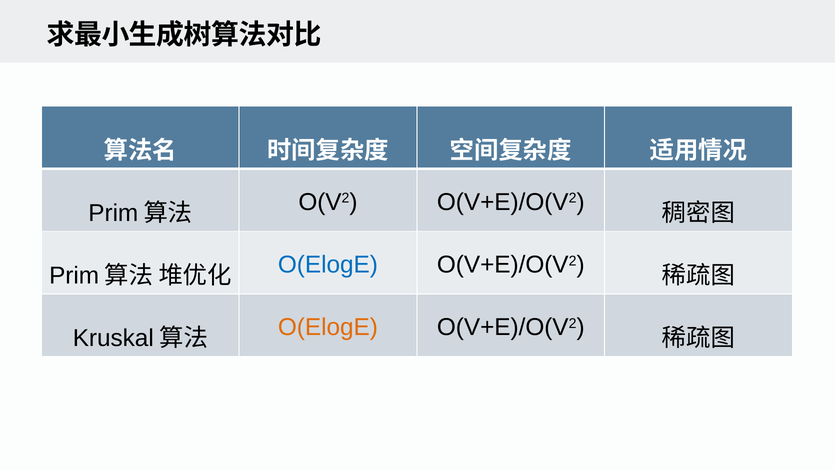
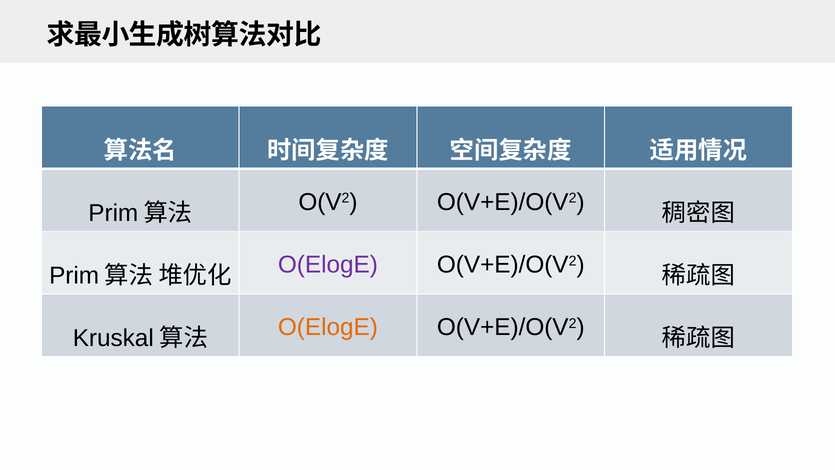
O(ElogE at (328, 265) colour: blue -> purple
